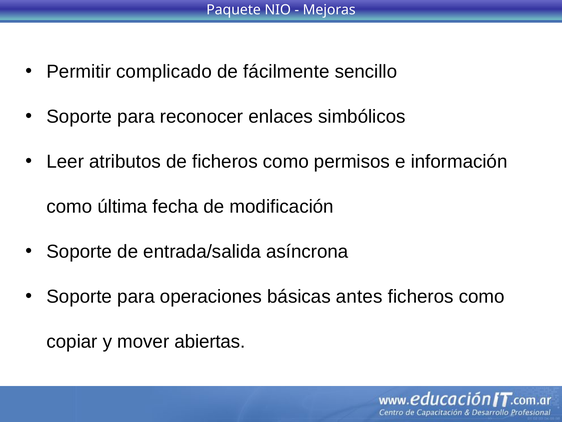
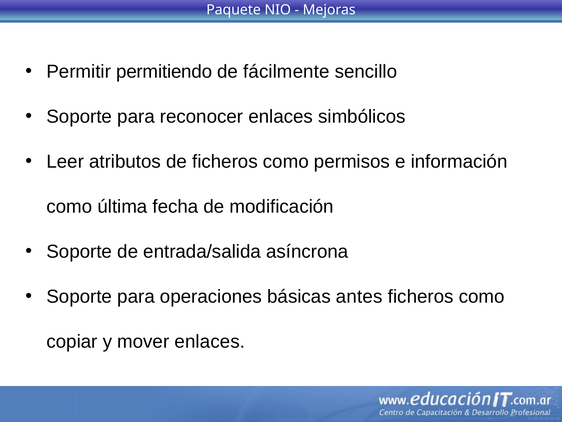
complicado: complicado -> permitiendo
mover abiertas: abiertas -> enlaces
